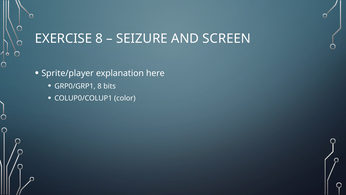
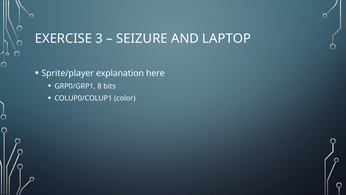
EXERCISE 8: 8 -> 3
SCREEN: SCREEN -> LAPTOP
